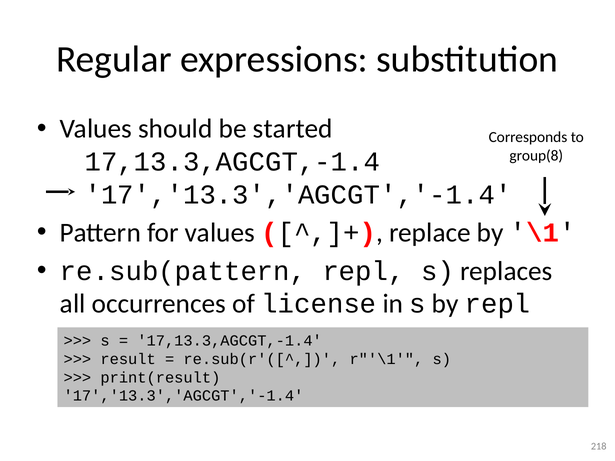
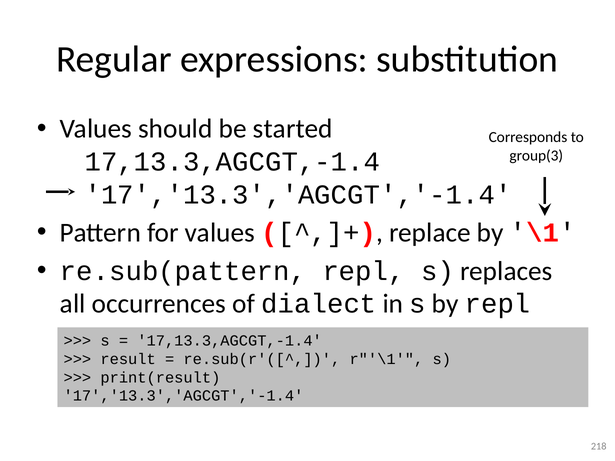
group(8: group(8 -> group(3
license: license -> dialect
